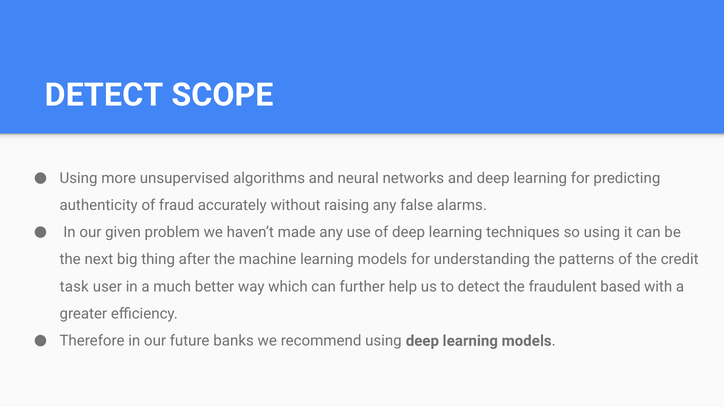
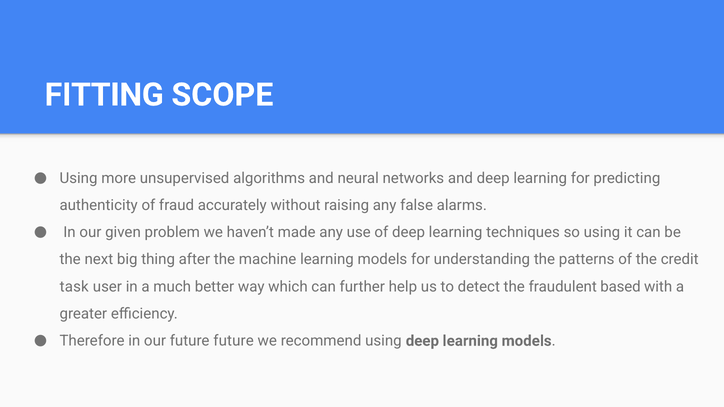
DETECT at (104, 95): DETECT -> FITTING
future banks: banks -> future
